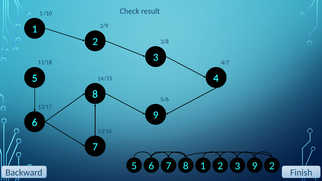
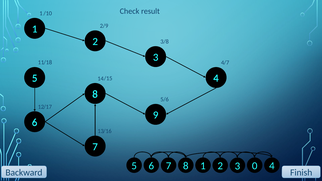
2 at (272, 166): 2 -> 4
5 9: 9 -> 0
